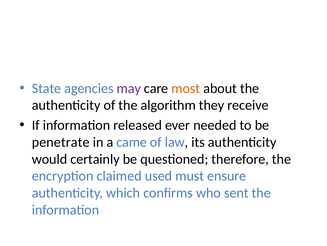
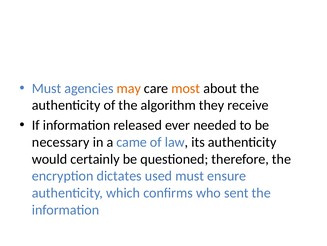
State at (47, 88): State -> Must
may colour: purple -> orange
penetrate: penetrate -> necessary
claimed: claimed -> dictates
